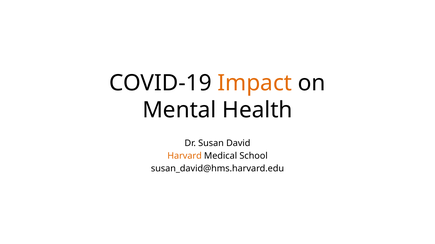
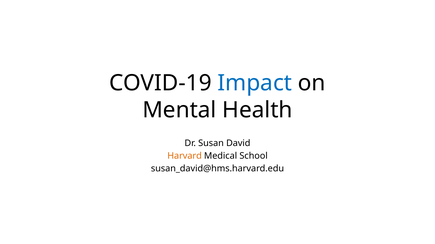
Impact colour: orange -> blue
